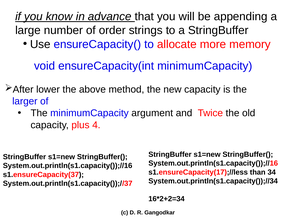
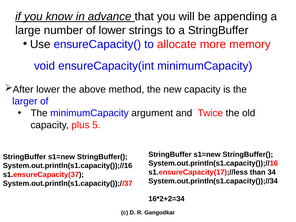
of order: order -> lower
4: 4 -> 5
